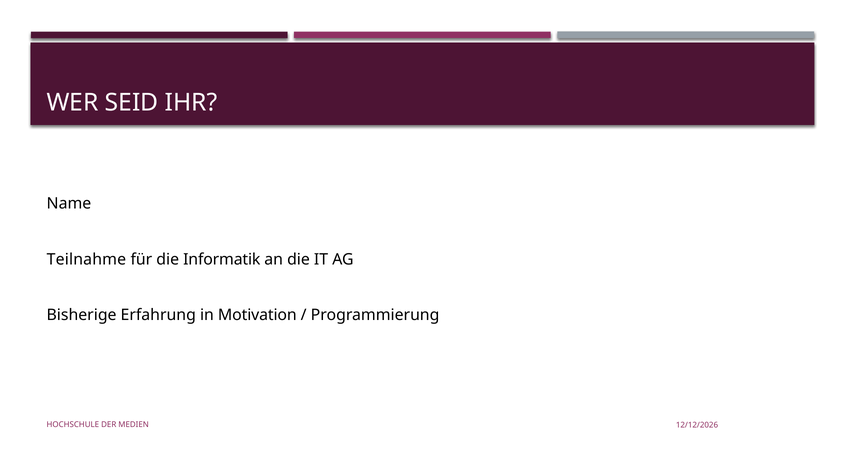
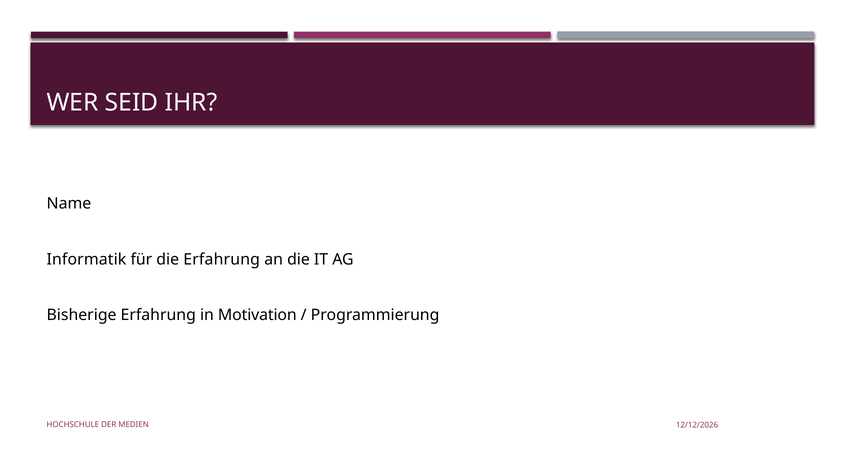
Teilnahme: Teilnahme -> Informatik
die Informatik: Informatik -> Erfahrung
